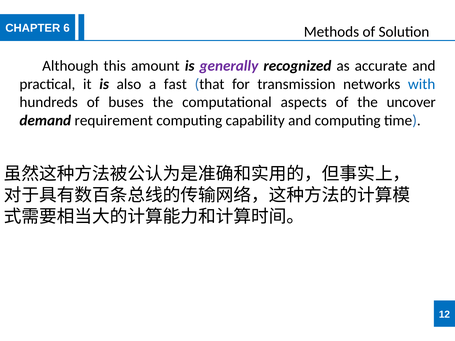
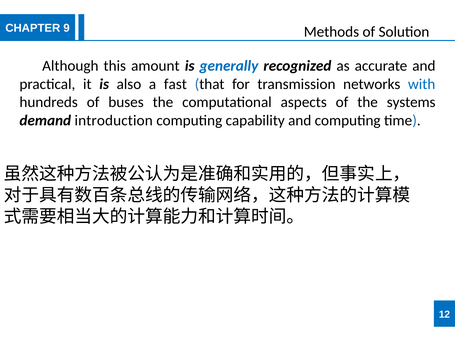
6: 6 -> 9
generally colour: purple -> blue
uncover: uncover -> systems
requirement: requirement -> introduction
